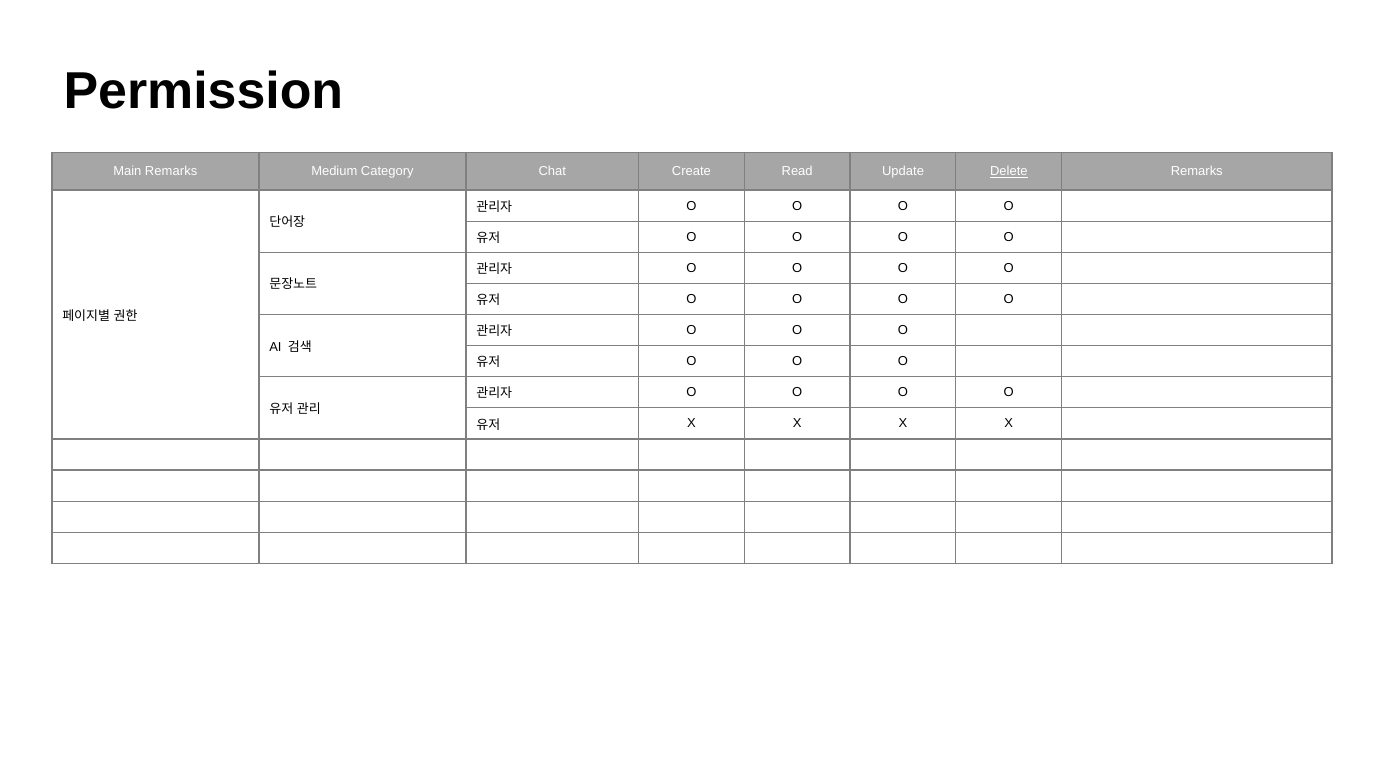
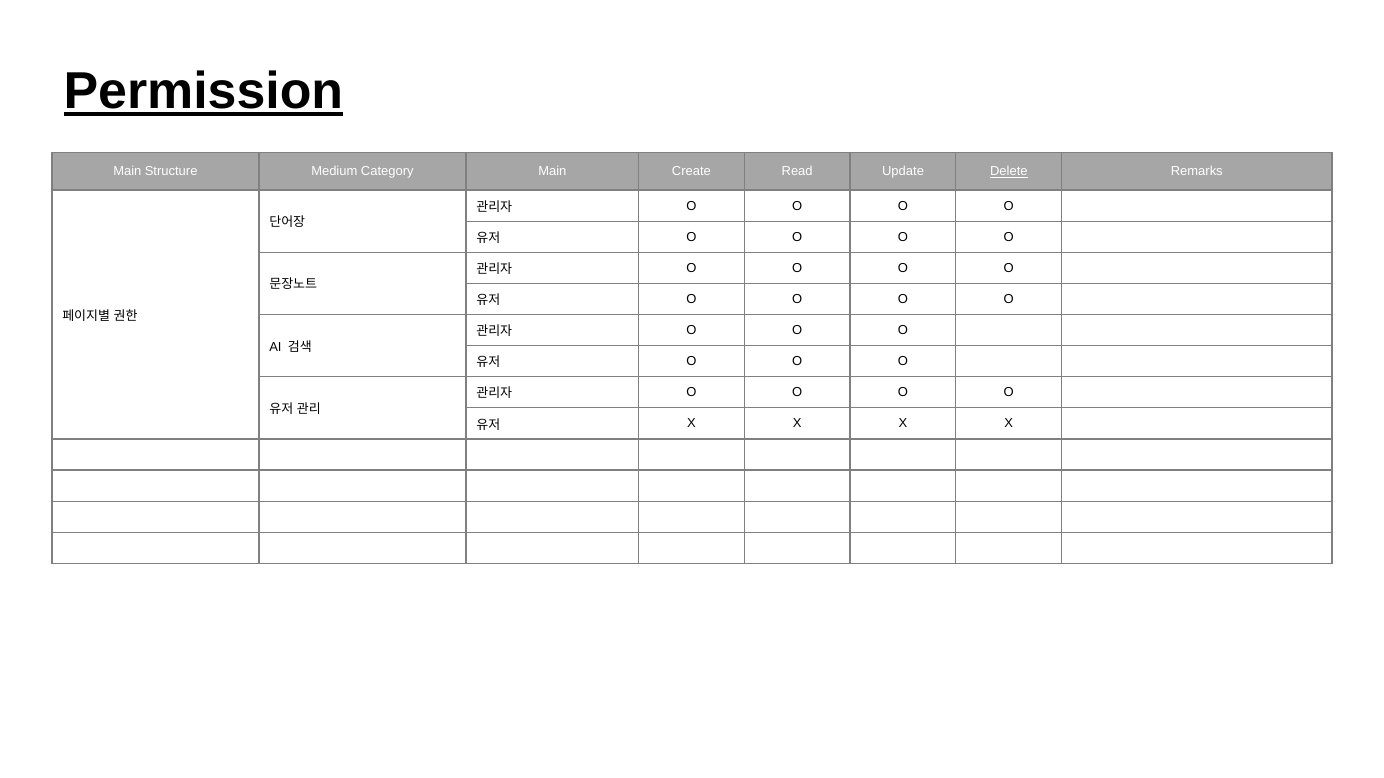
Permission underline: none -> present
Main Remarks: Remarks -> Structure
Category Chat: Chat -> Main
